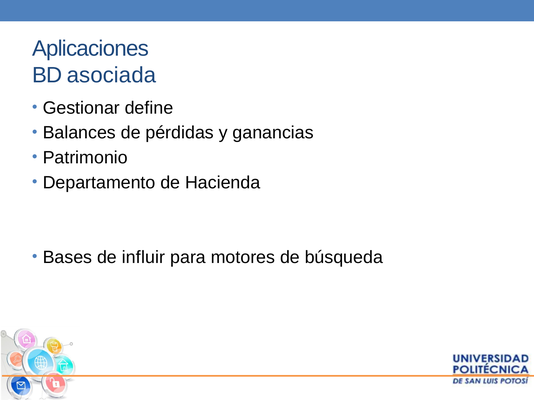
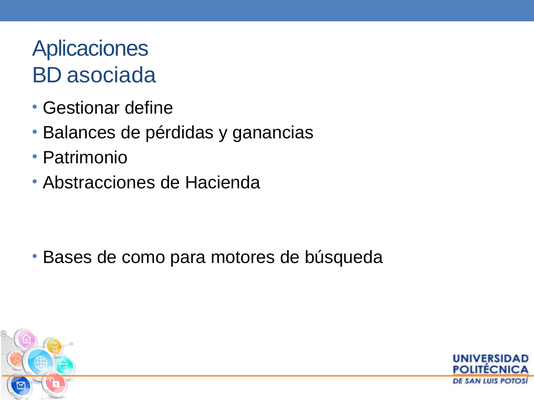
Departamento: Departamento -> Abstracciones
influir: influir -> como
